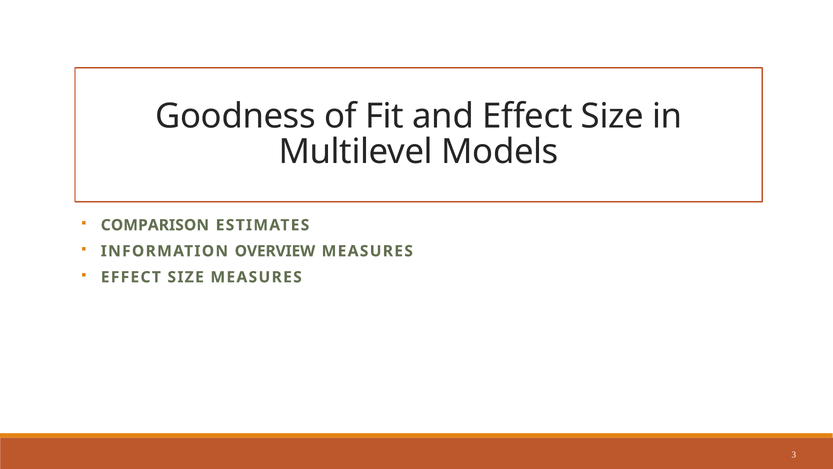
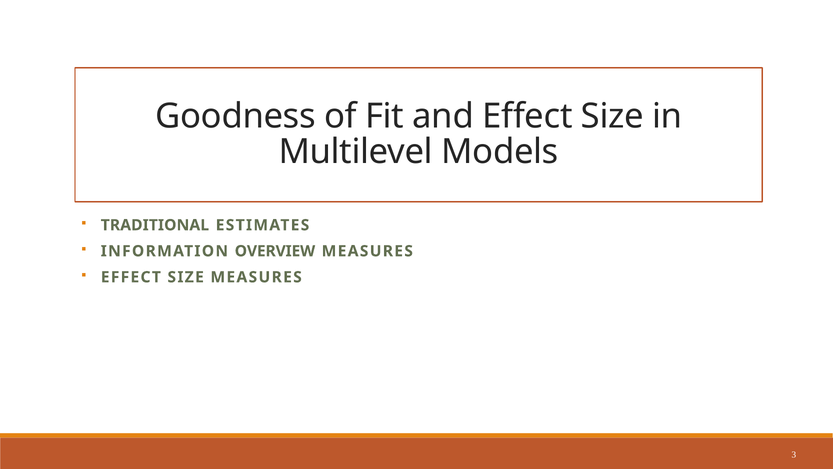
COMPARISON: COMPARISON -> TRADITIONAL
